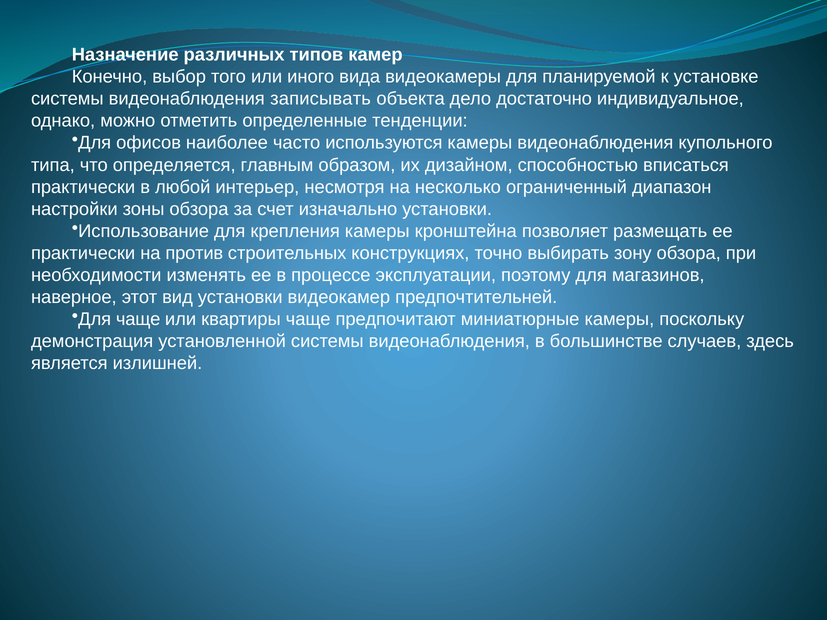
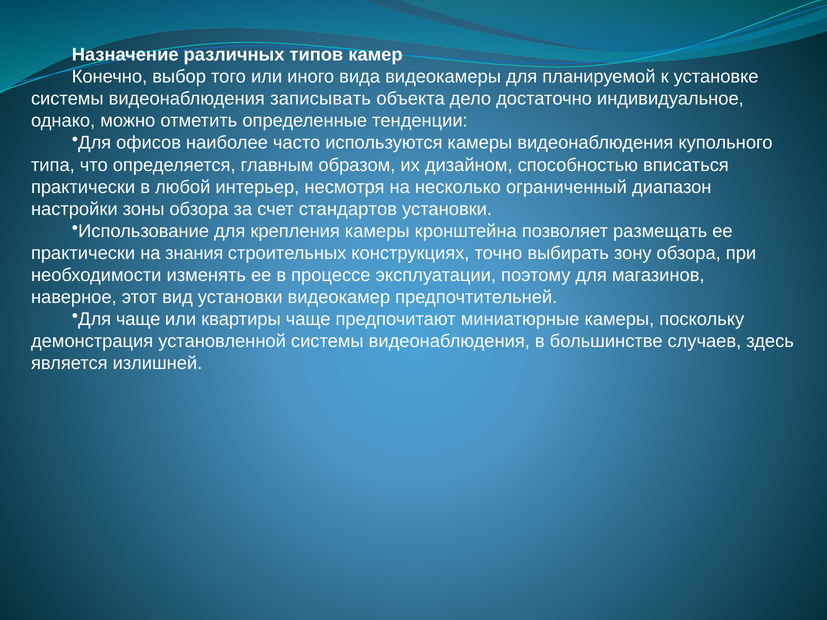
изначально: изначально -> стандартов
против: против -> знания
